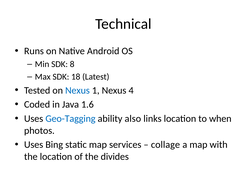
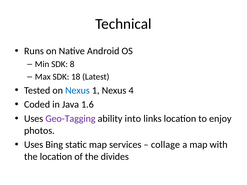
Geo-Tagging colour: blue -> purple
also: also -> into
when: when -> enjoy
